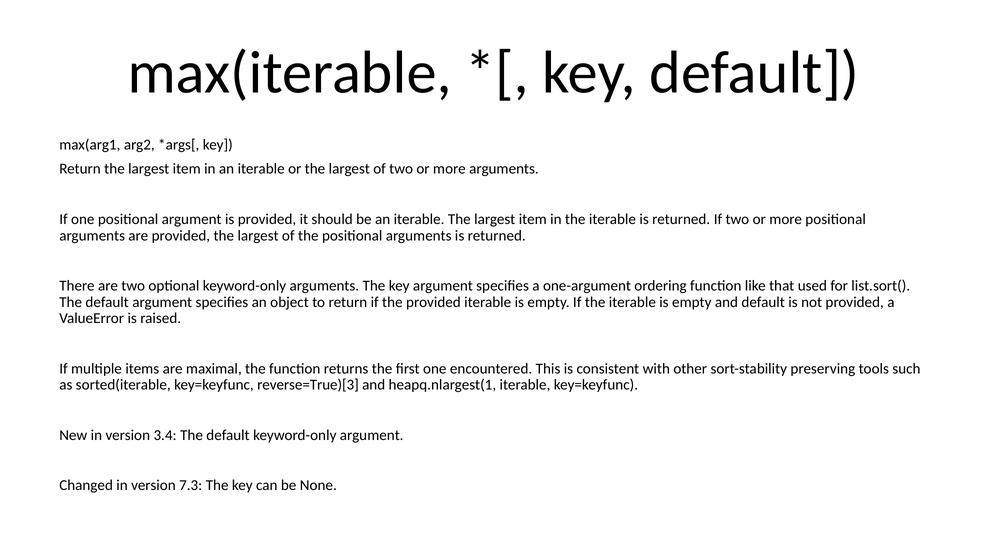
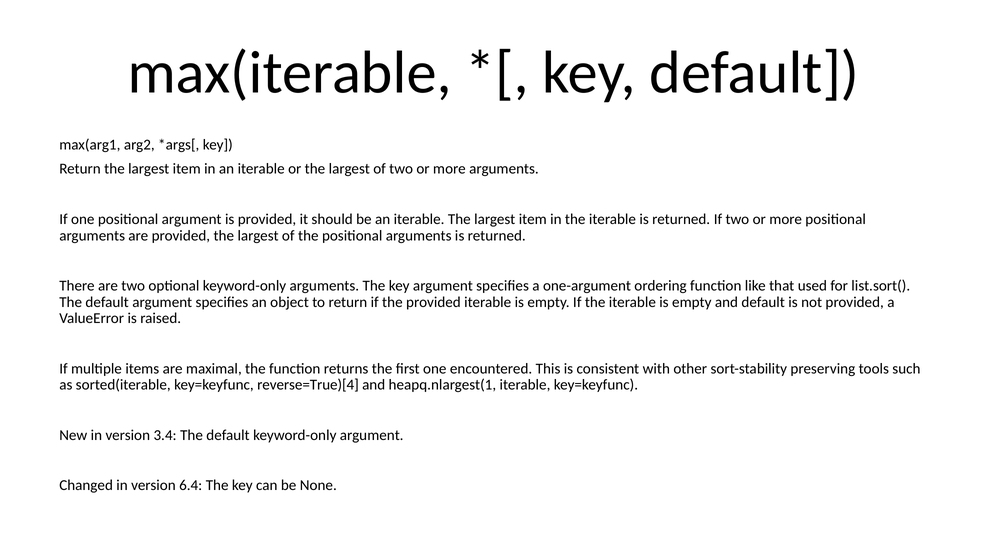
reverse=True)[3: reverse=True)[3 -> reverse=True)[4
7.3: 7.3 -> 6.4
